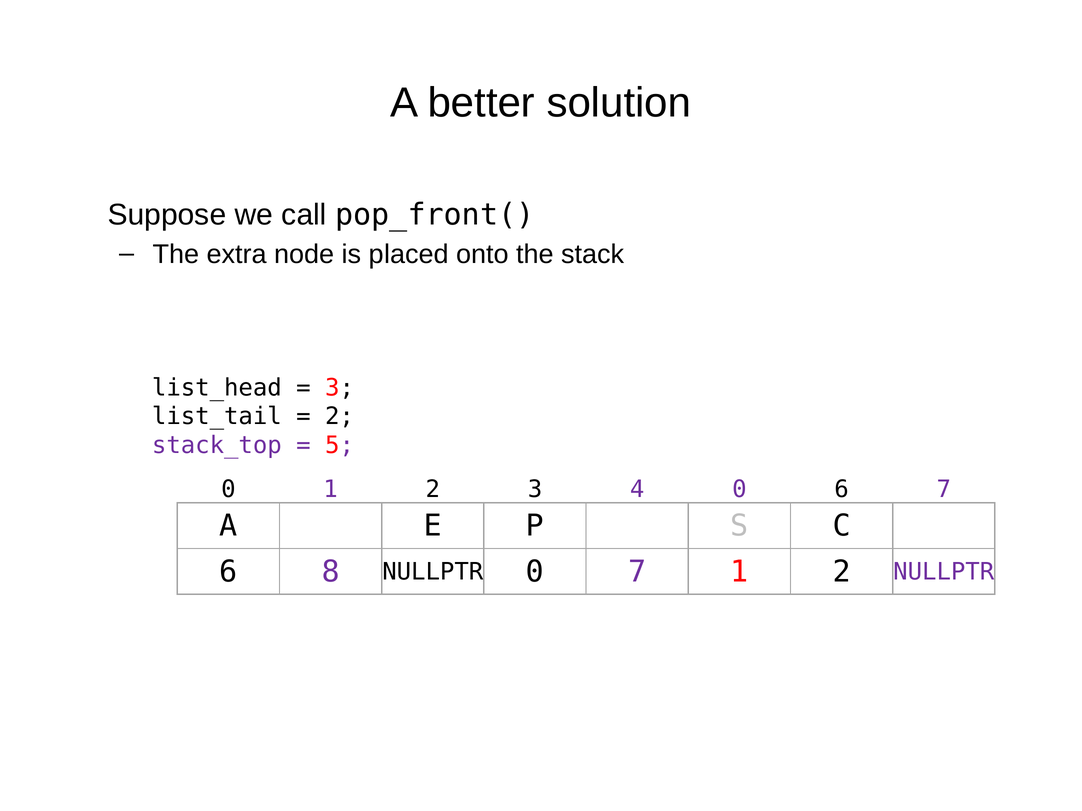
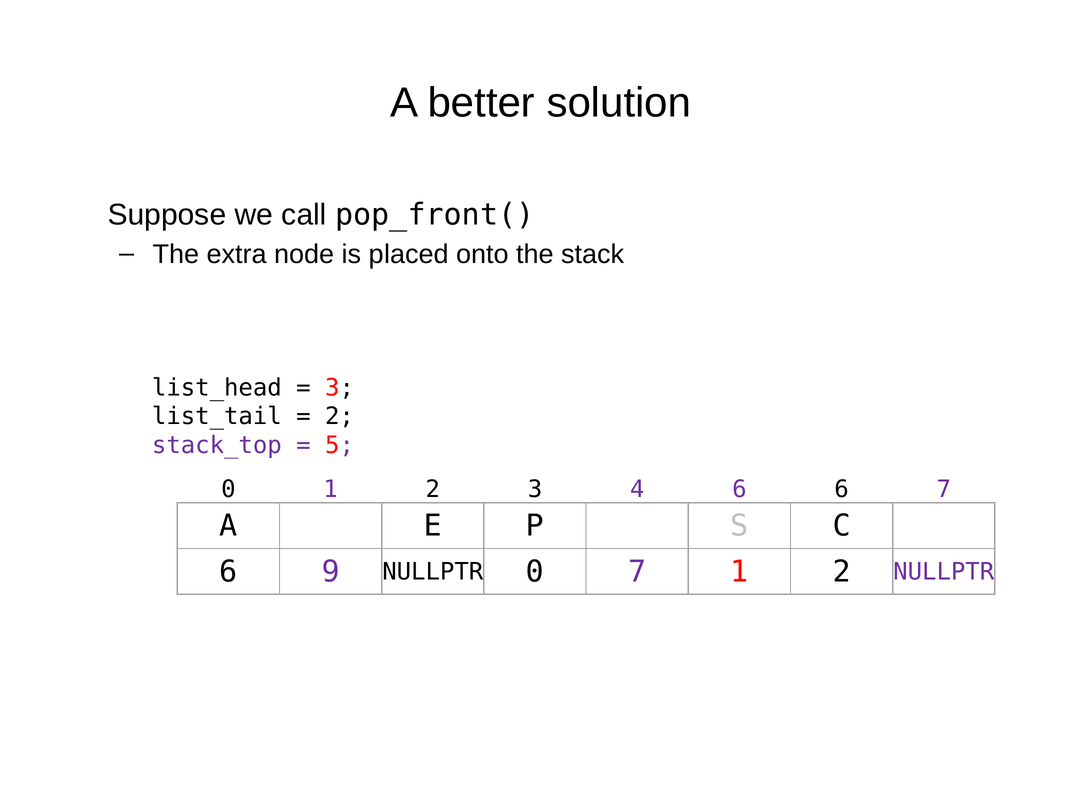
4 0: 0 -> 6
8: 8 -> 9
